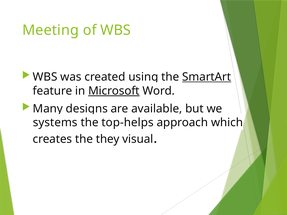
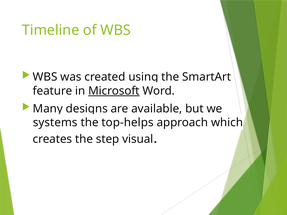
Meeting: Meeting -> Timeline
SmartArt underline: present -> none
they: they -> step
